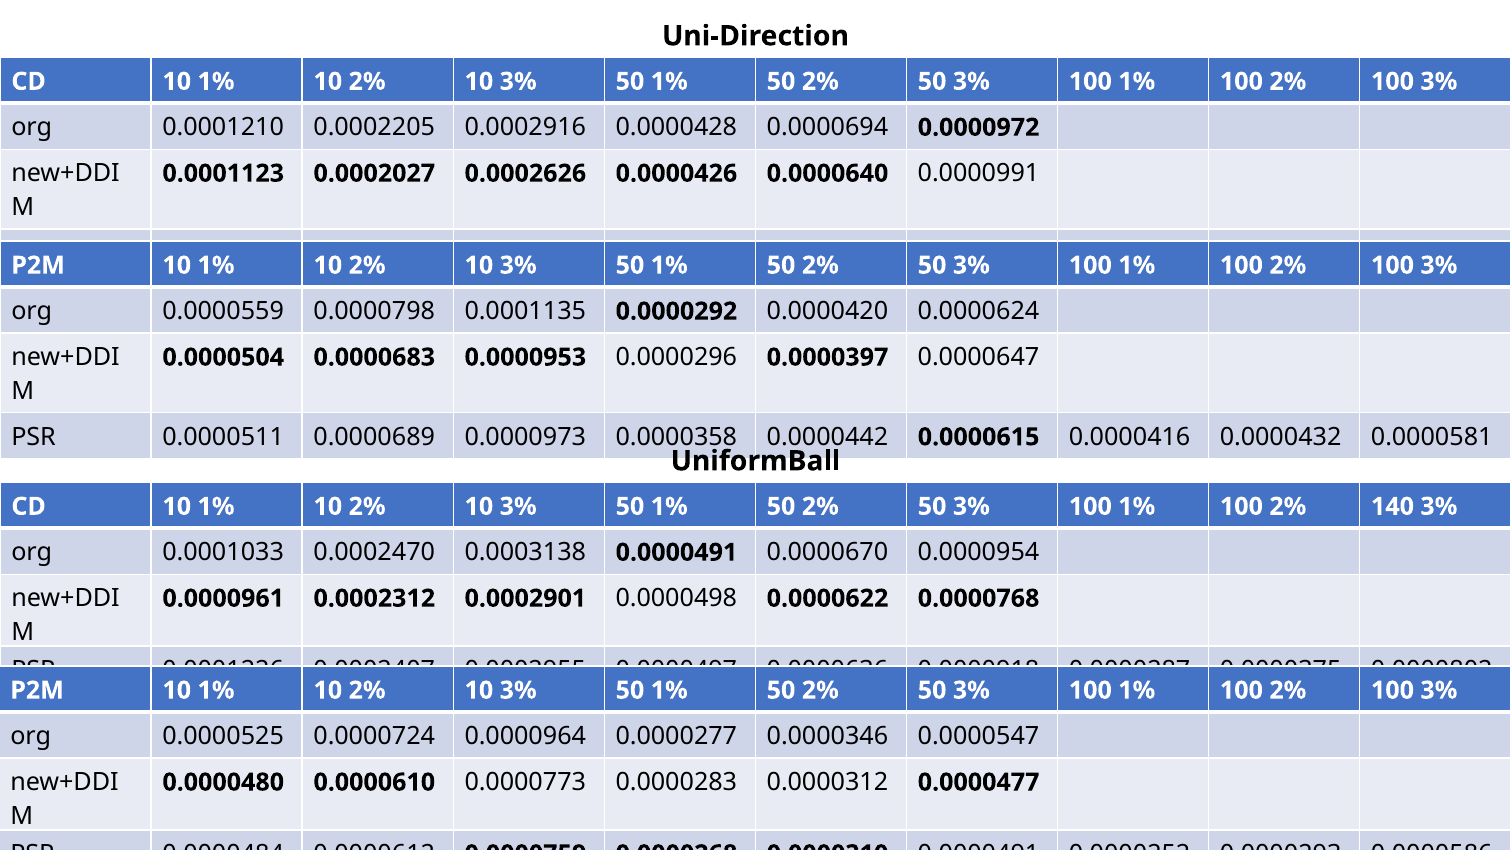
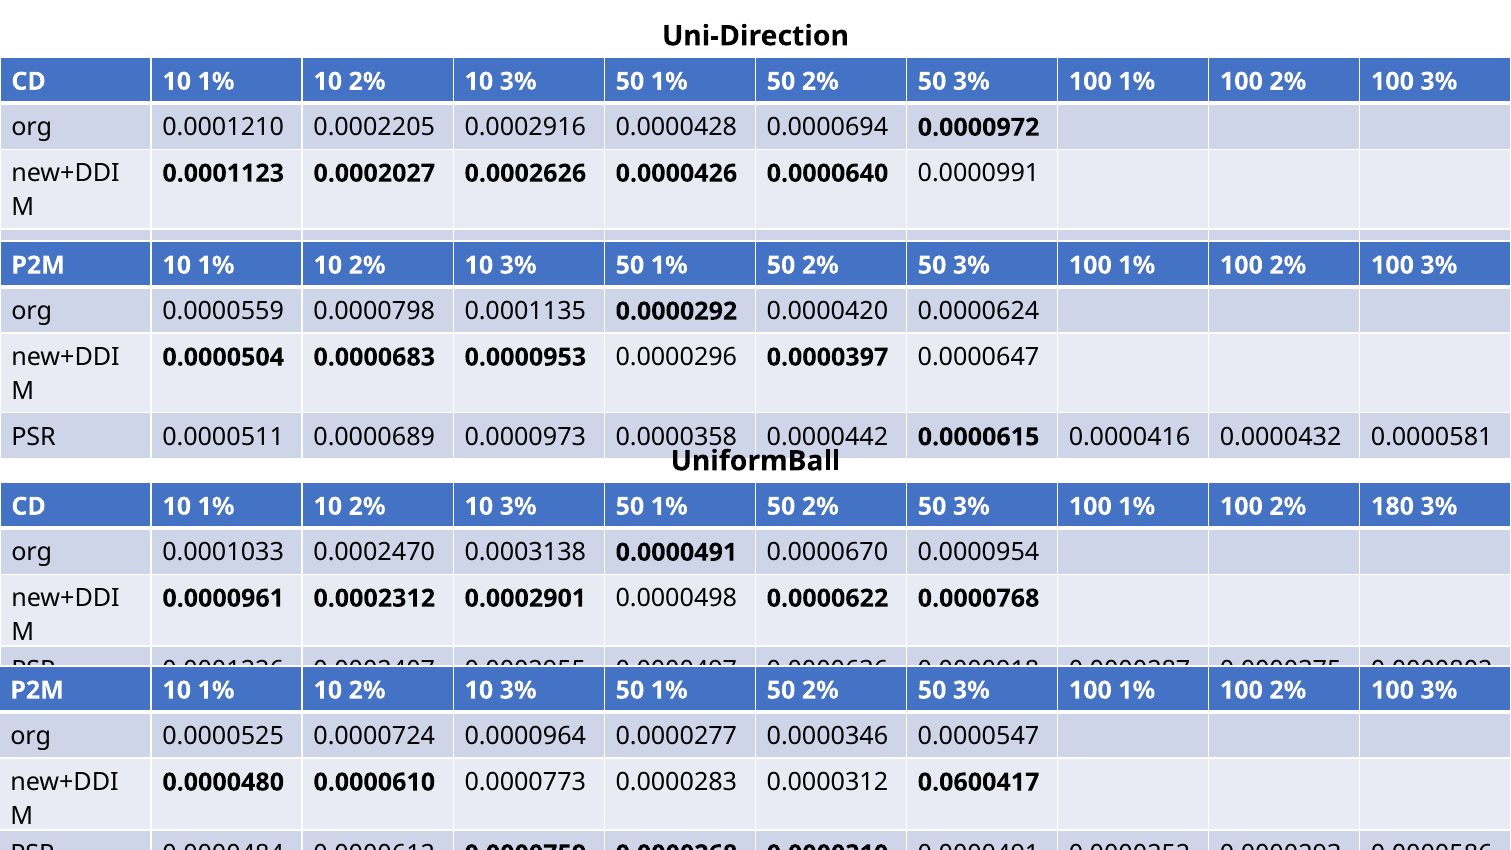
140: 140 -> 180
0.0000477: 0.0000477 -> 0.0600417
